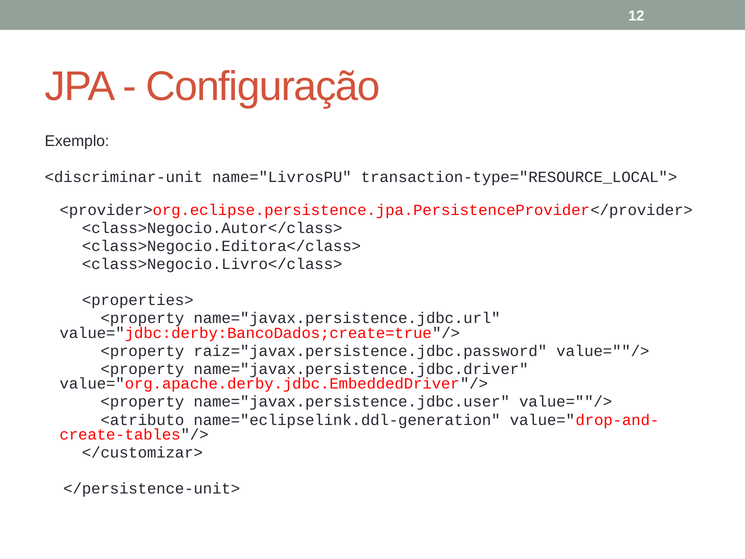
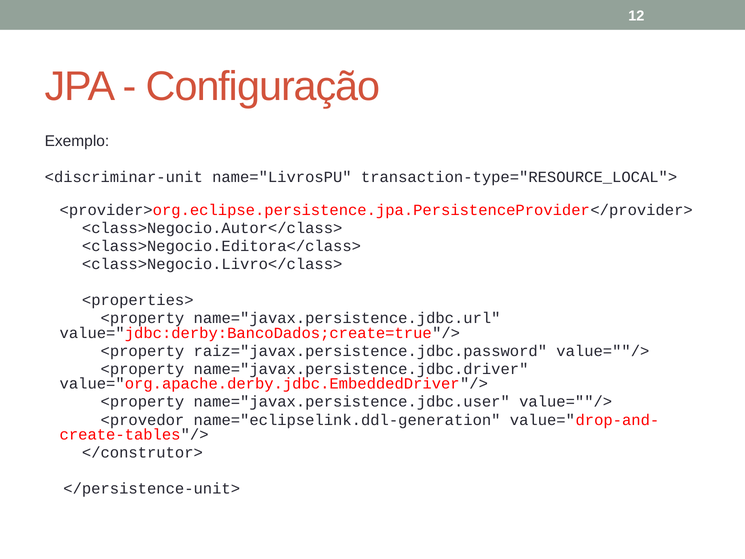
<atributo: <atributo -> <provedor
</customizar>: </customizar> -> </construtor>
